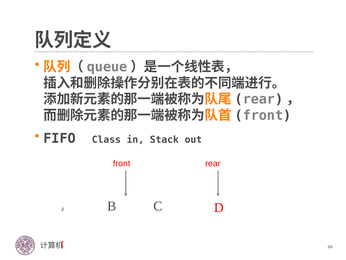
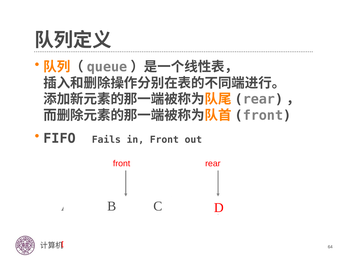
Class: Class -> Fails
in Stack: Stack -> Front
